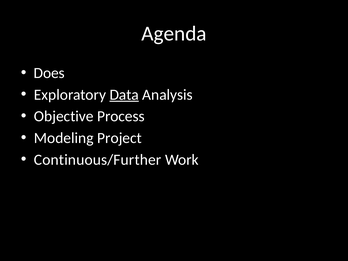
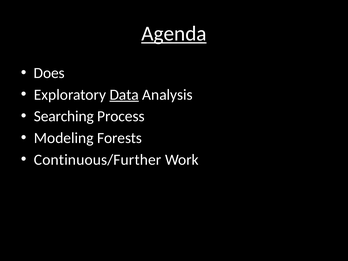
Agenda underline: none -> present
Objective: Objective -> Searching
Project: Project -> Forests
